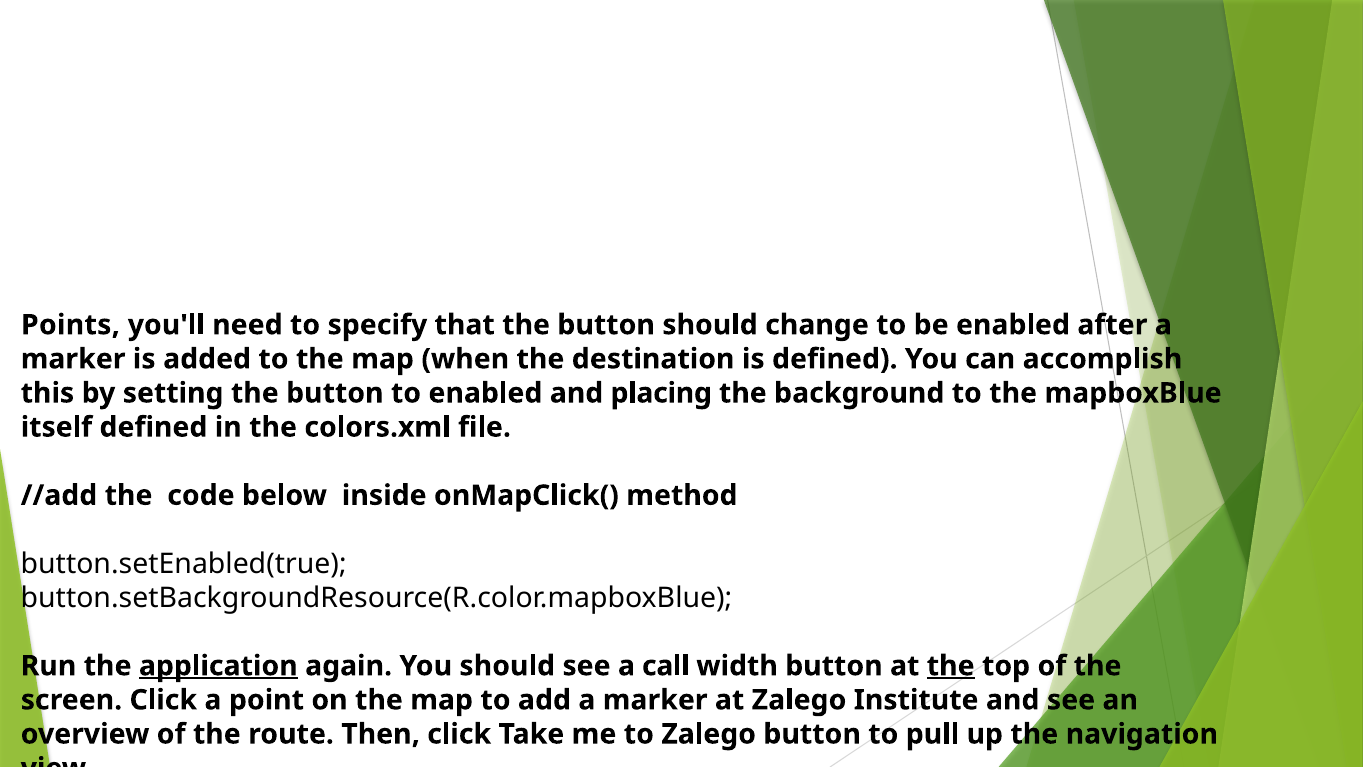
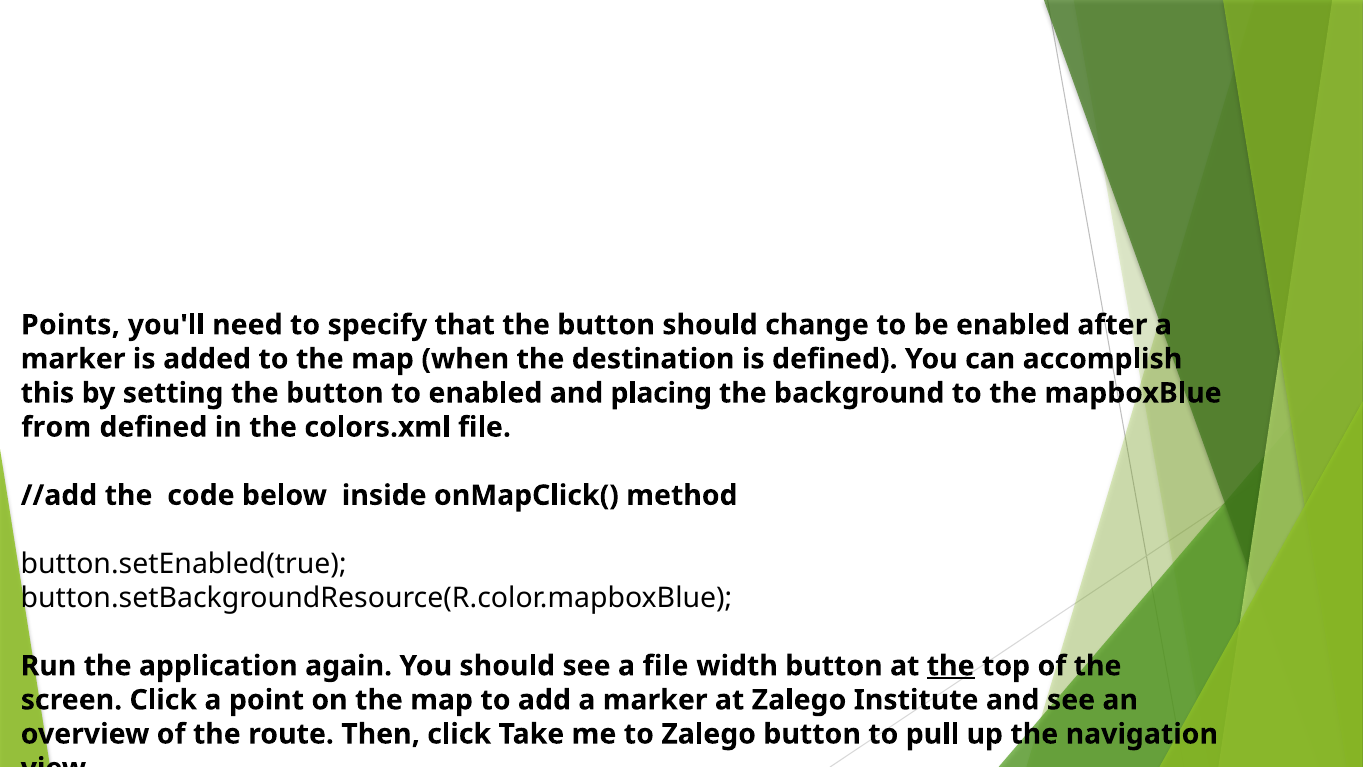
itself: itself -> from
application underline: present -> none
a call: call -> file
